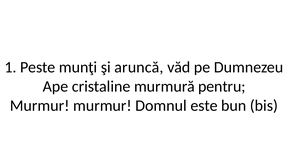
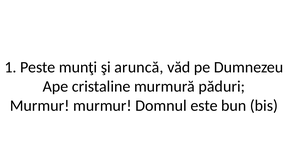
pentru: pentru -> păduri
